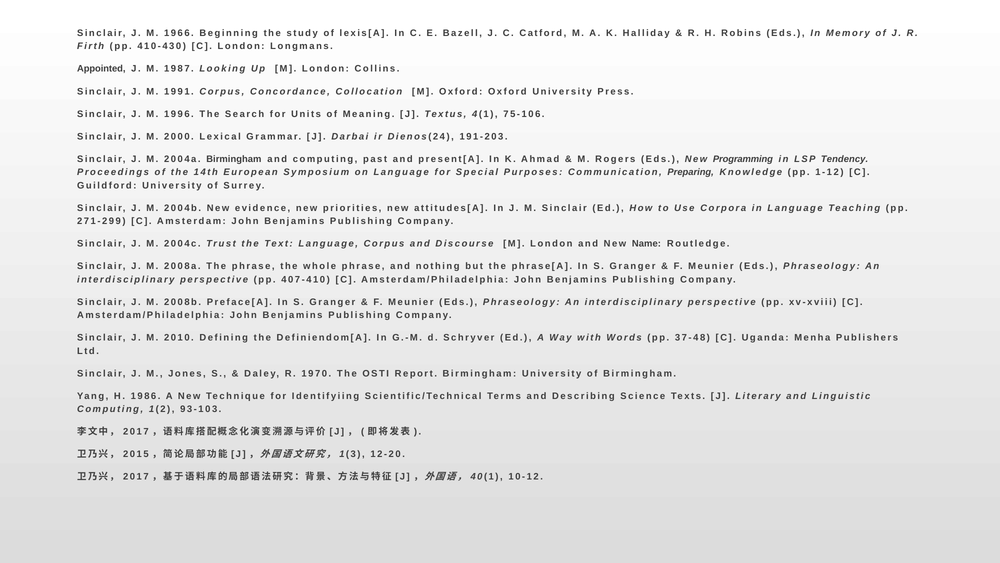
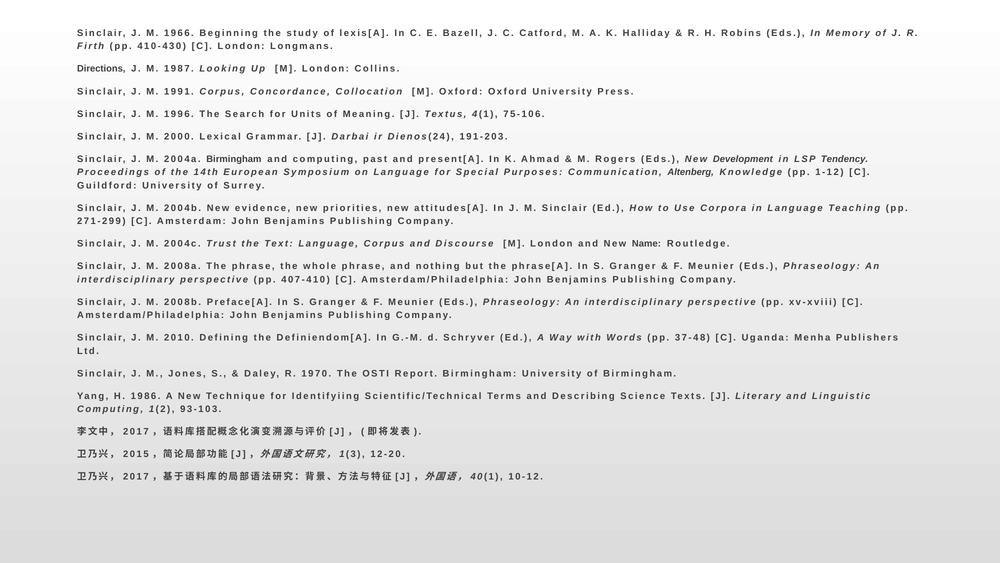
Appointed: Appointed -> Directions
Programming: Programming -> Development
Preparing: Preparing -> Altenberg
